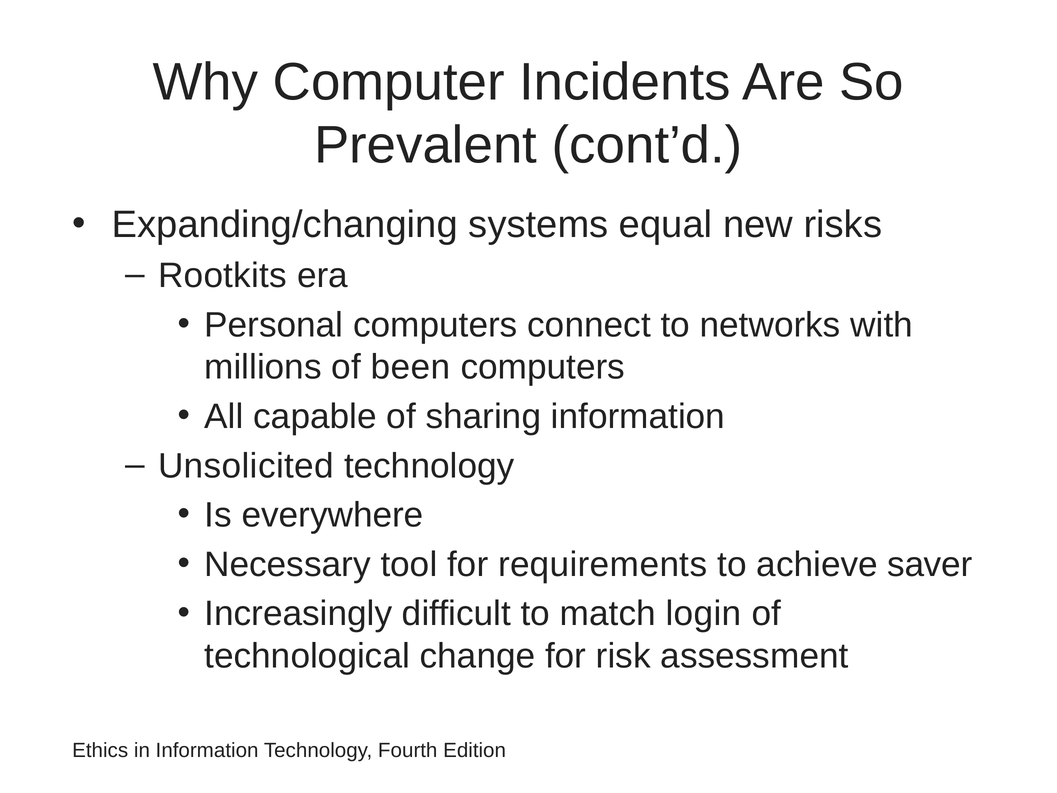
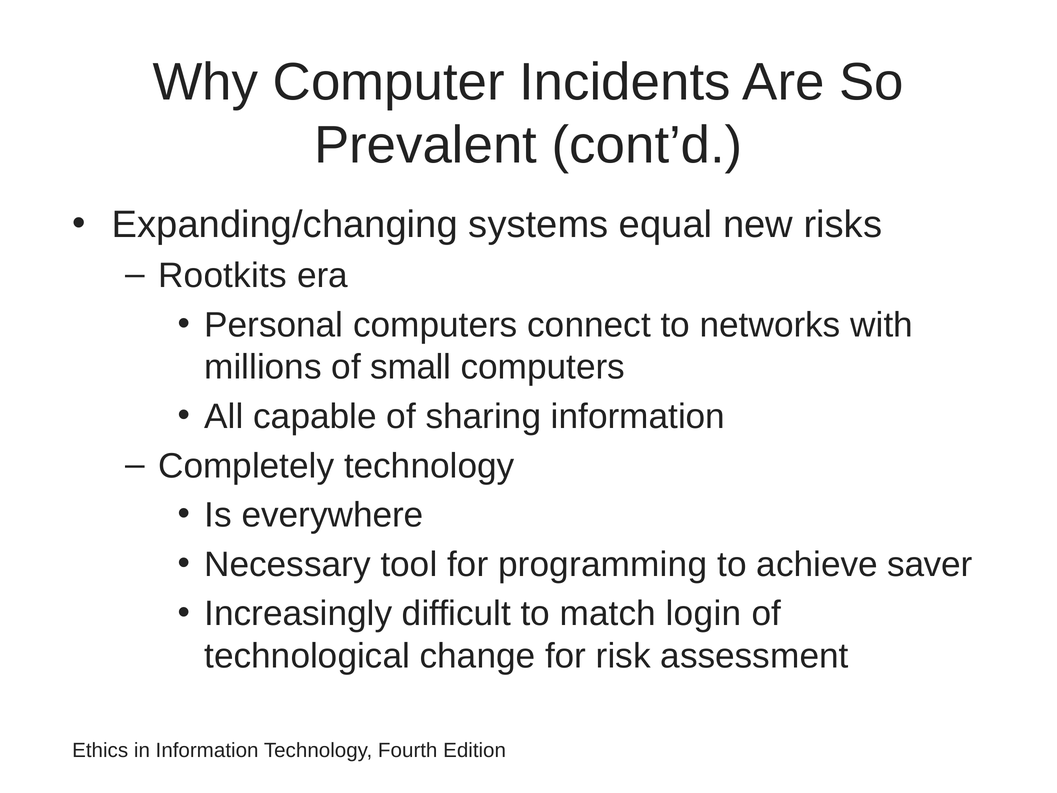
been: been -> small
Unsolicited: Unsolicited -> Completely
requirements: requirements -> programming
